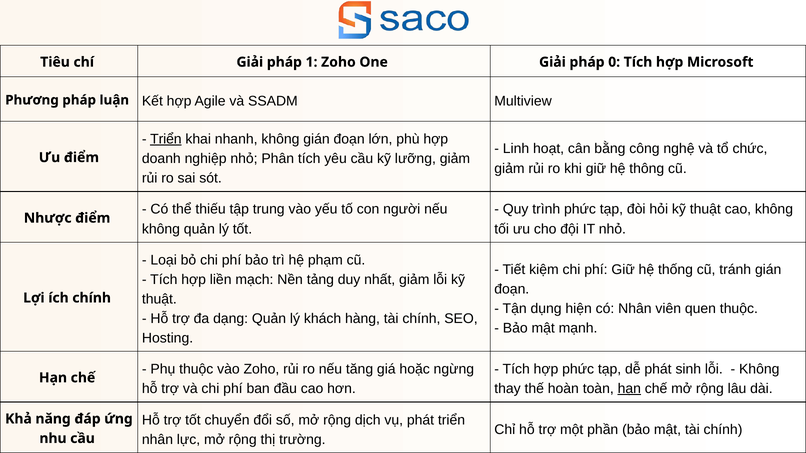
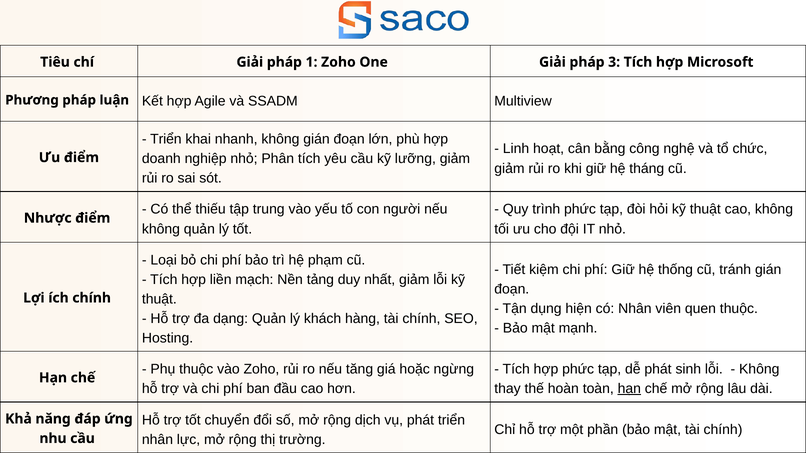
0: 0 -> 3
Triển at (166, 139) underline: present -> none
thông: thông -> tháng
